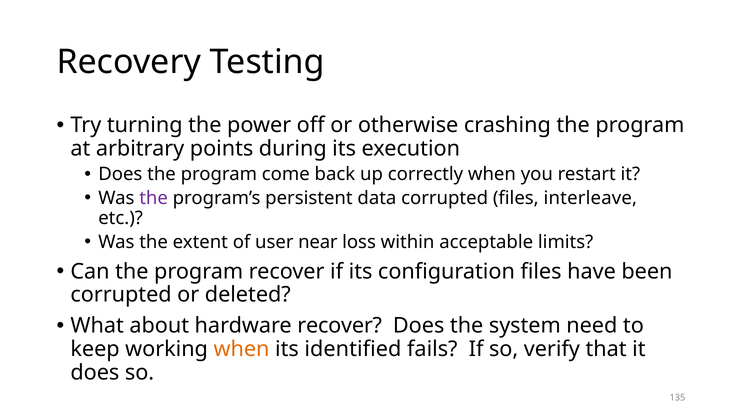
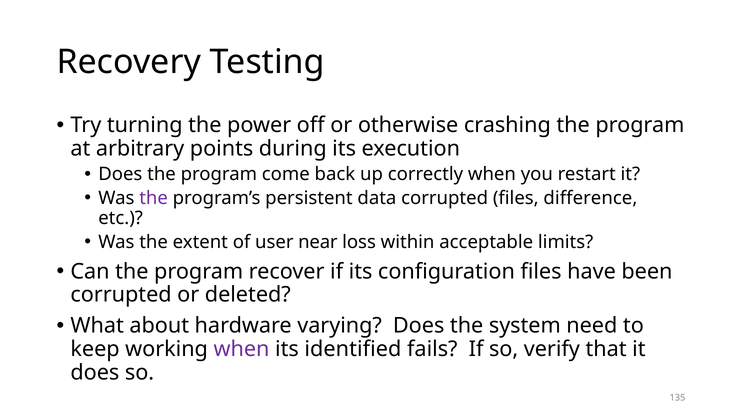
interleave: interleave -> difference
hardware recover: recover -> varying
when at (242, 349) colour: orange -> purple
